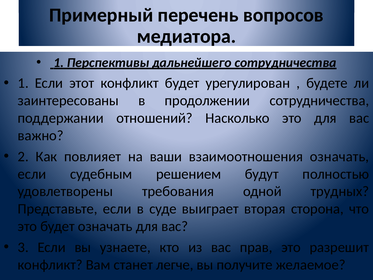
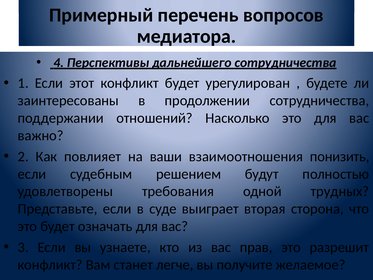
1 at (59, 63): 1 -> 4
взаимоотношения означать: означать -> понизить
